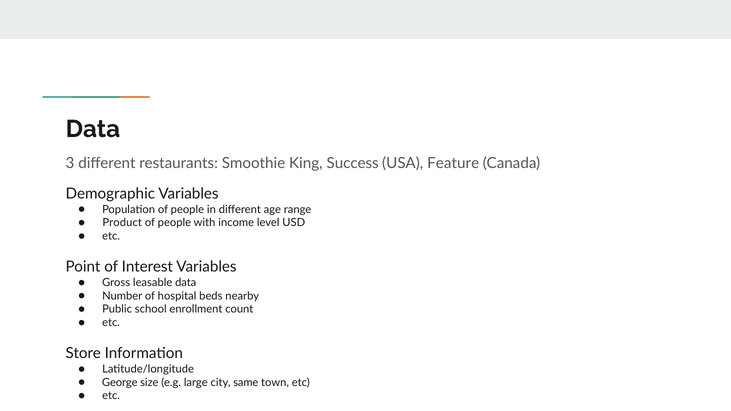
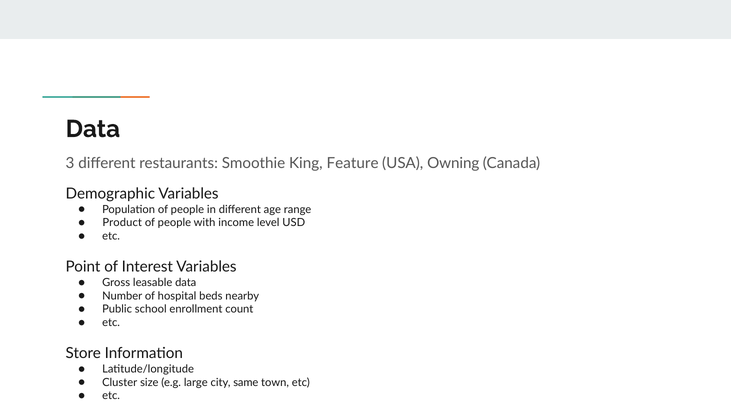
Success: Success -> Feature
Feature: Feature -> Owning
George: George -> Cluster
